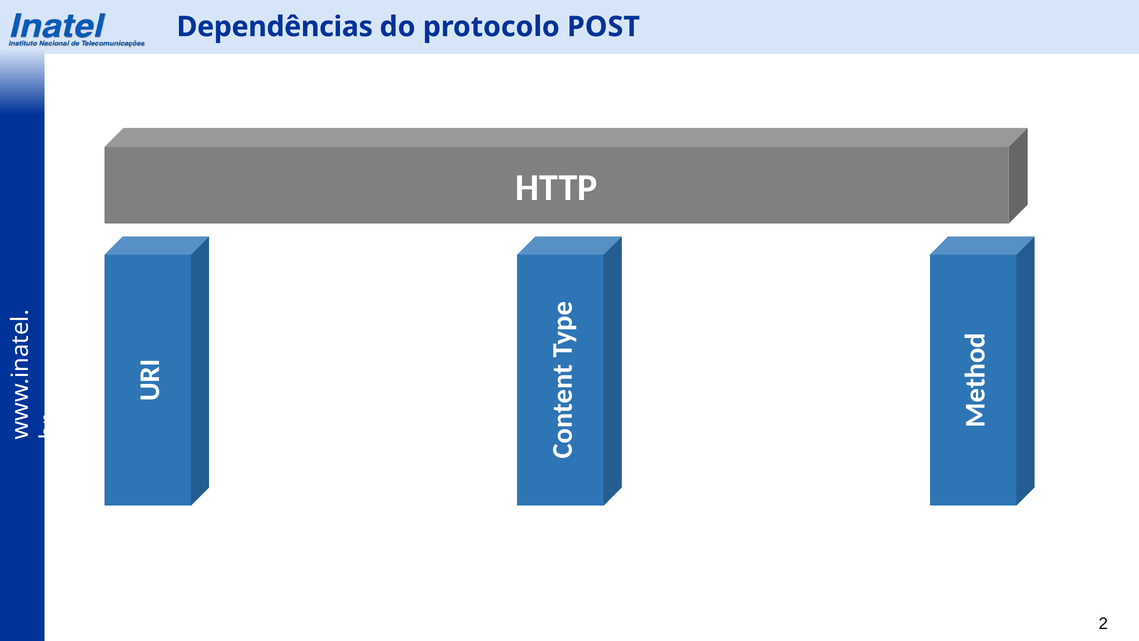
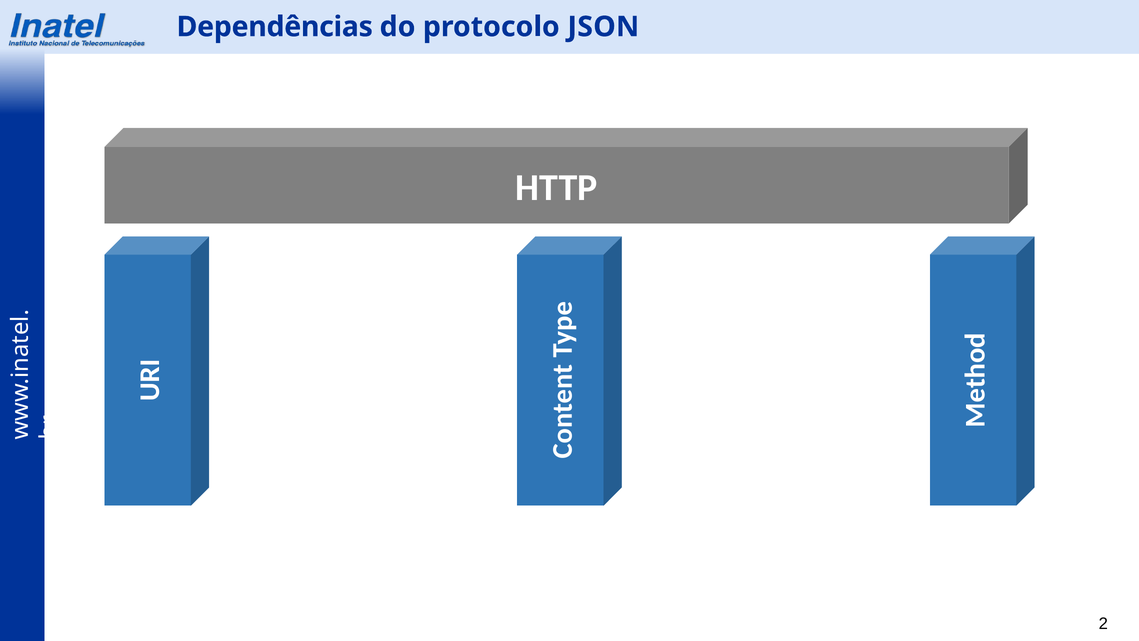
POST: POST -> JSON
